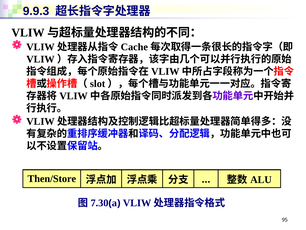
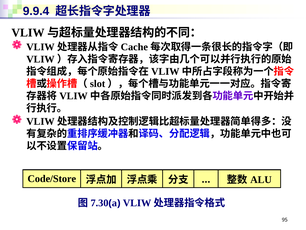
9.9.3: 9.9.3 -> 9.9.4
Then/Store: Then/Store -> Code/Store
